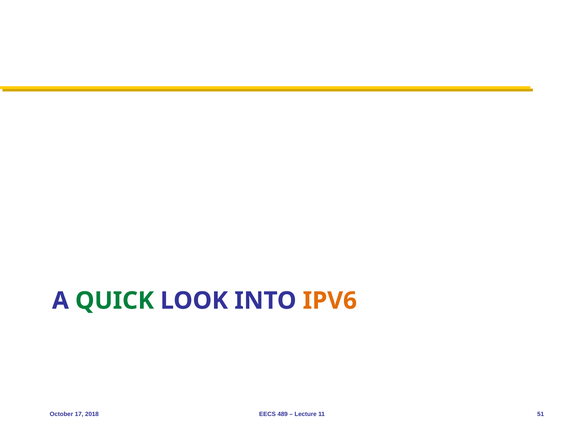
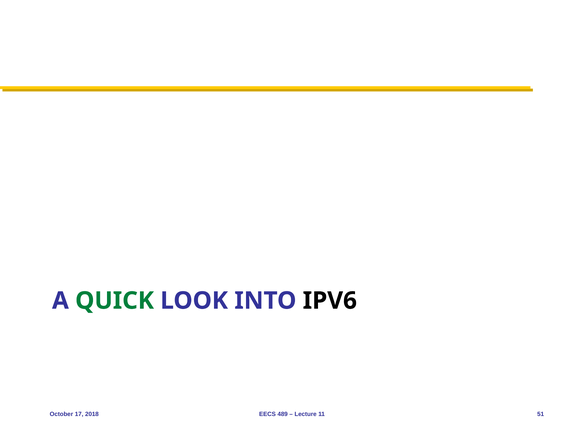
IPV6 colour: orange -> black
